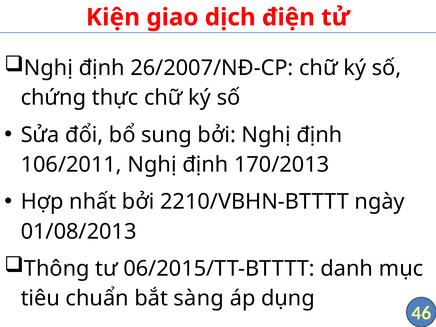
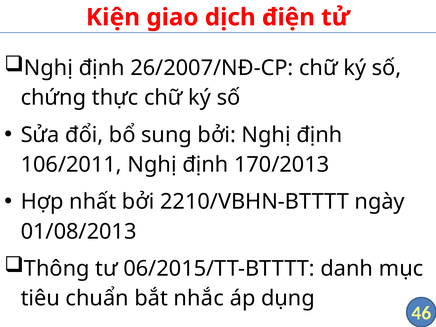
sàng: sàng -> nhắc
